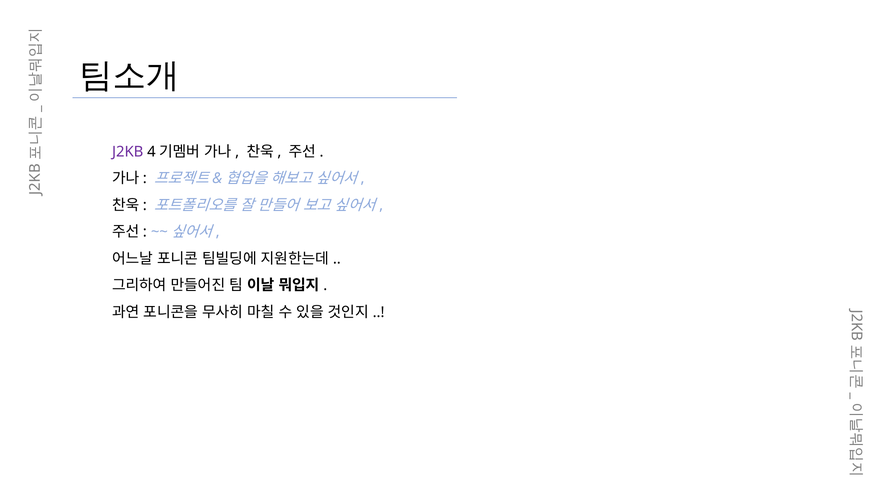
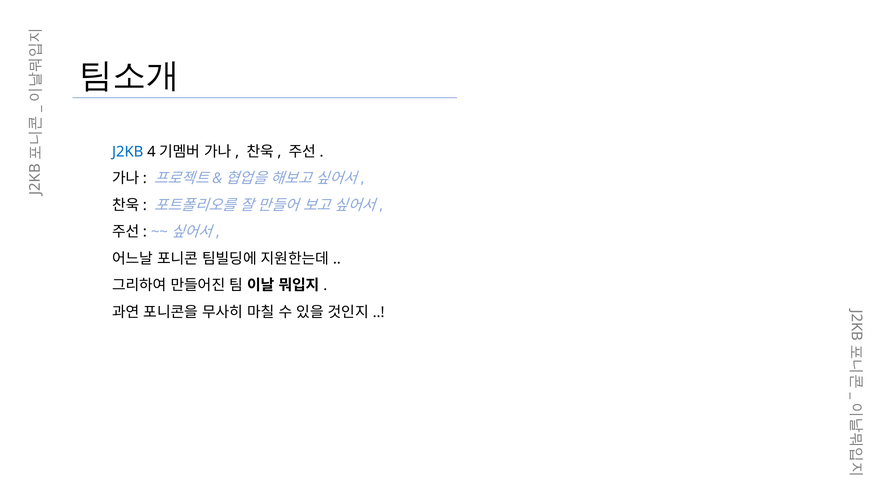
J2KB colour: purple -> blue
